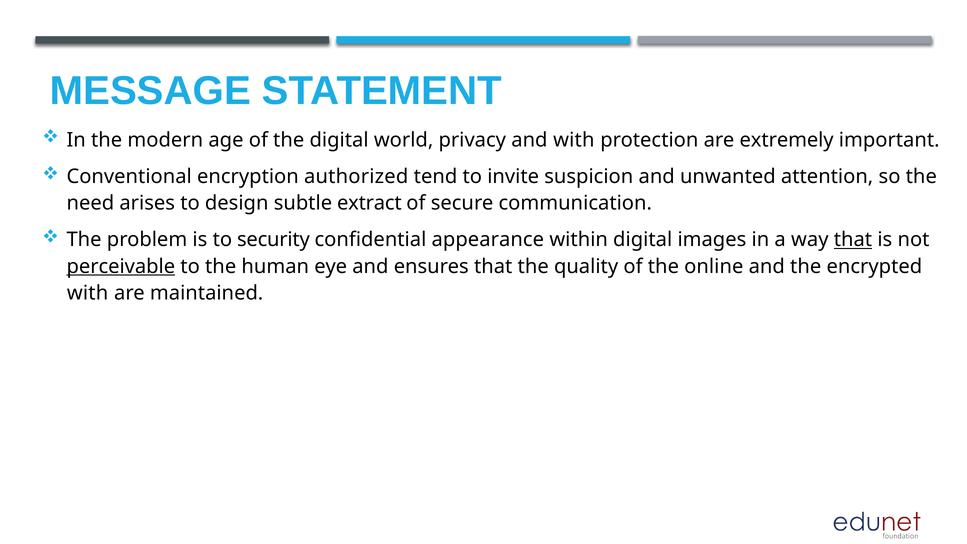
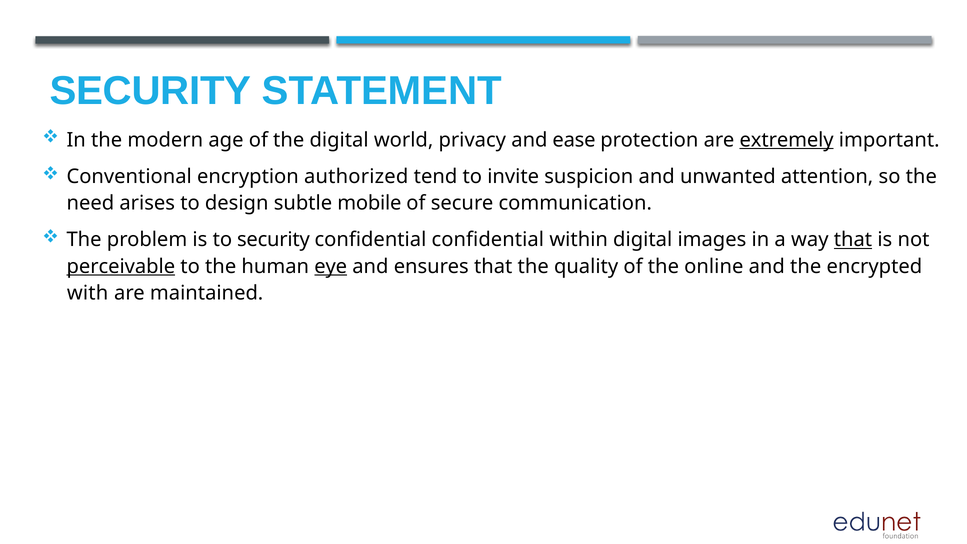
MESSAGE at (150, 91): MESSAGE -> SECURITY
and with: with -> ease
extremely underline: none -> present
extract: extract -> mobile
confidential appearance: appearance -> confidential
eye underline: none -> present
